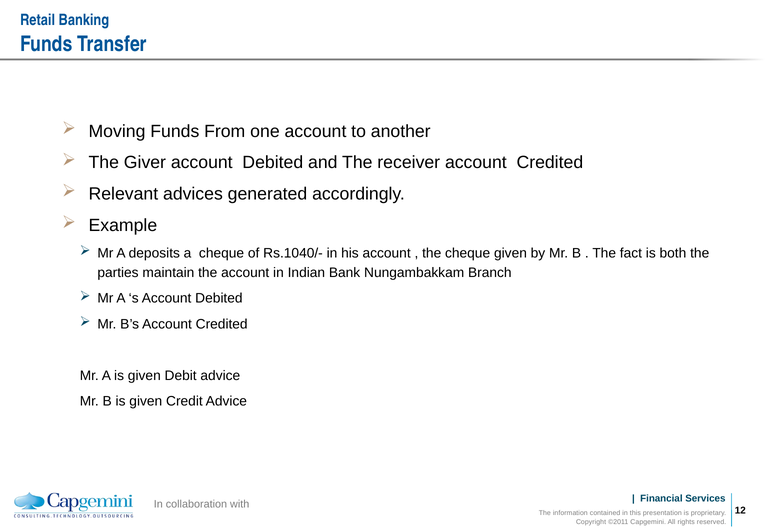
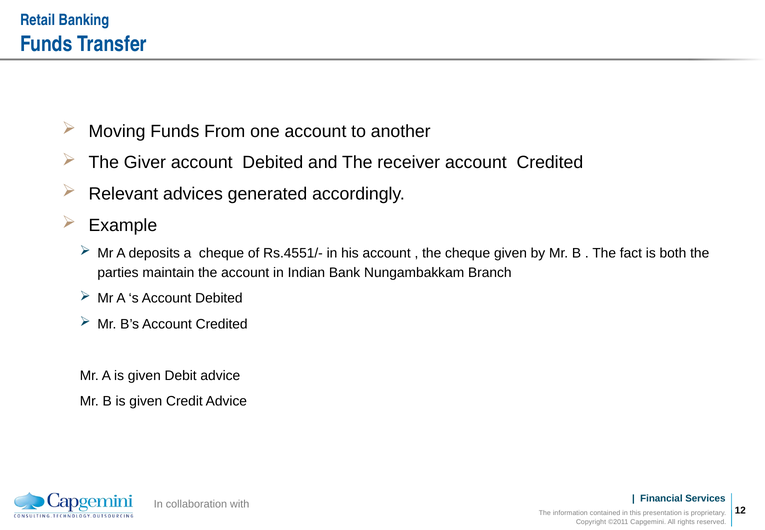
Rs.1040/-: Rs.1040/- -> Rs.4551/-
